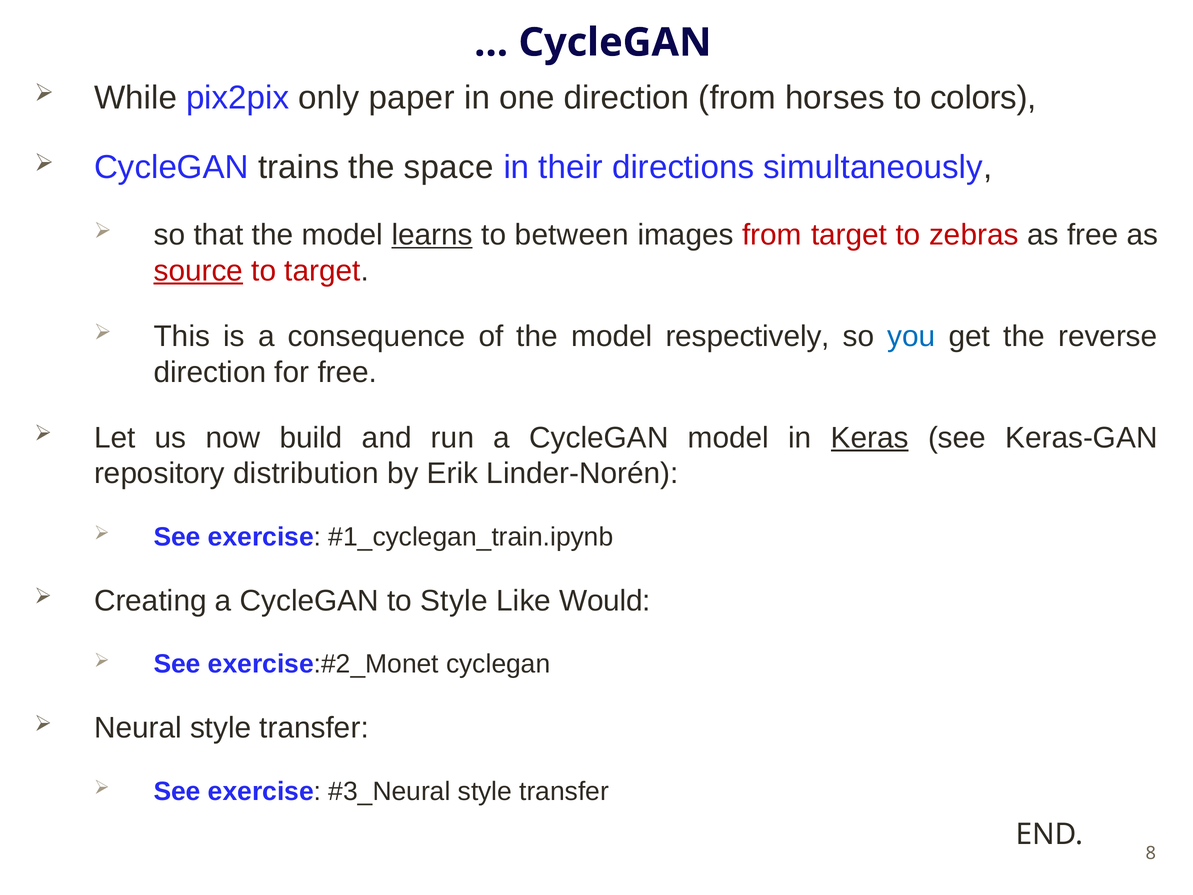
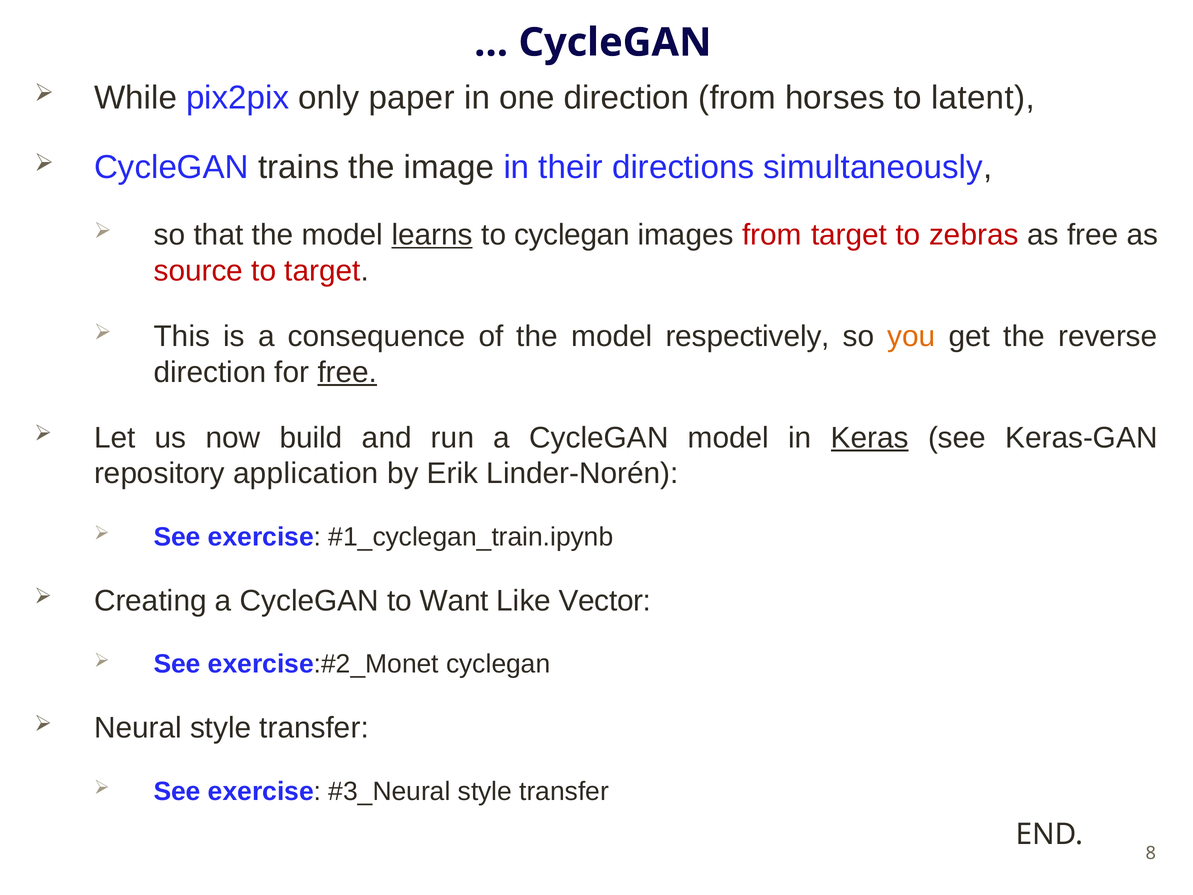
colors: colors -> latent
space: space -> image
to between: between -> cyclegan
source underline: present -> none
you colour: blue -> orange
free at (347, 372) underline: none -> present
distribution: distribution -> application
to Style: Style -> Want
Would: Would -> Vector
